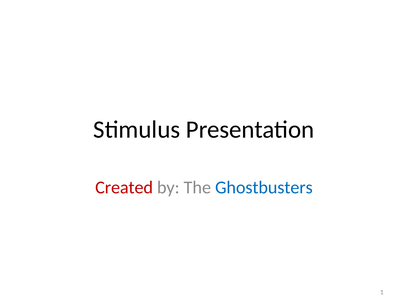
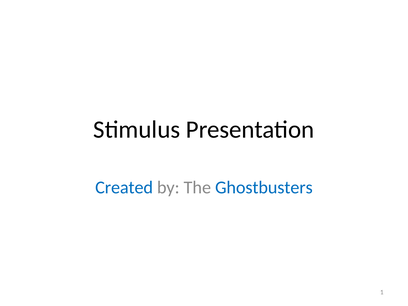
Created colour: red -> blue
